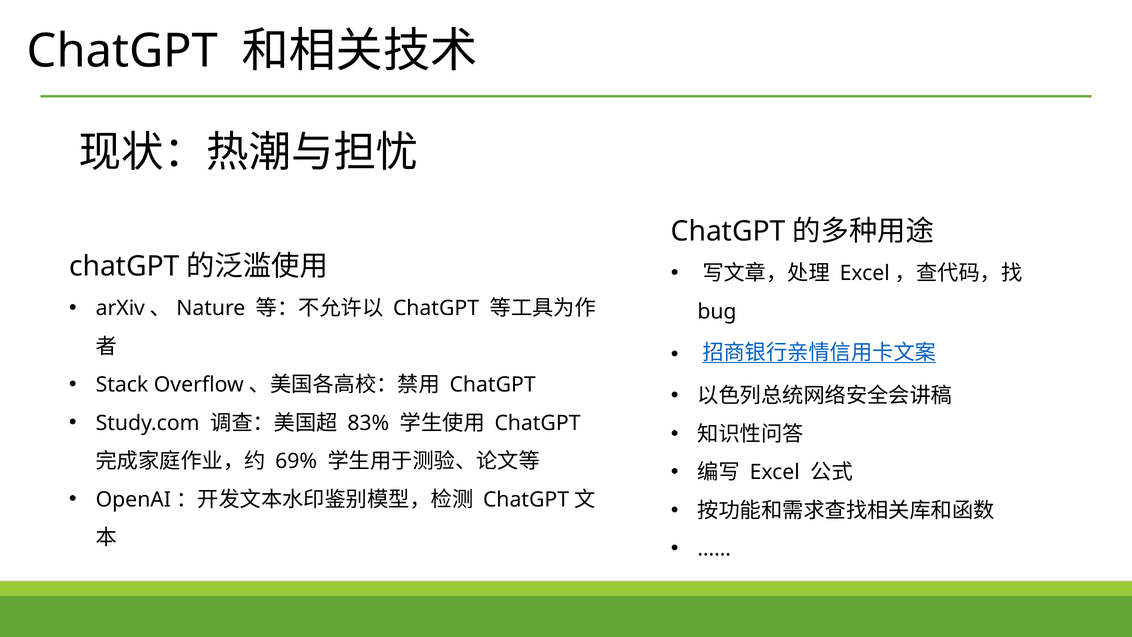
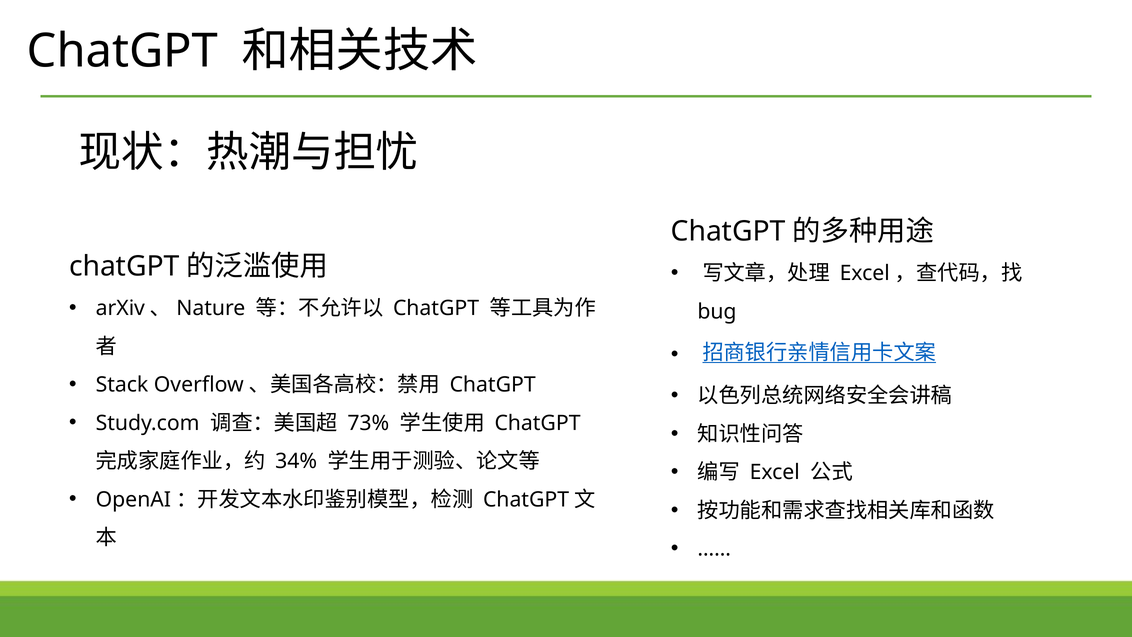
83%: 83% -> 73%
69%: 69% -> 34%
